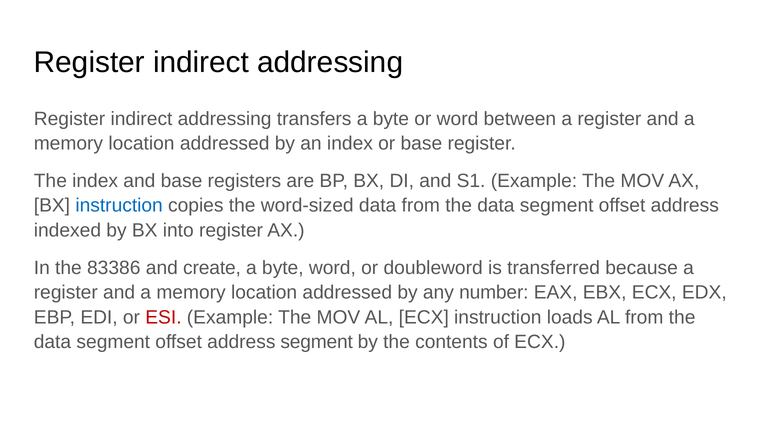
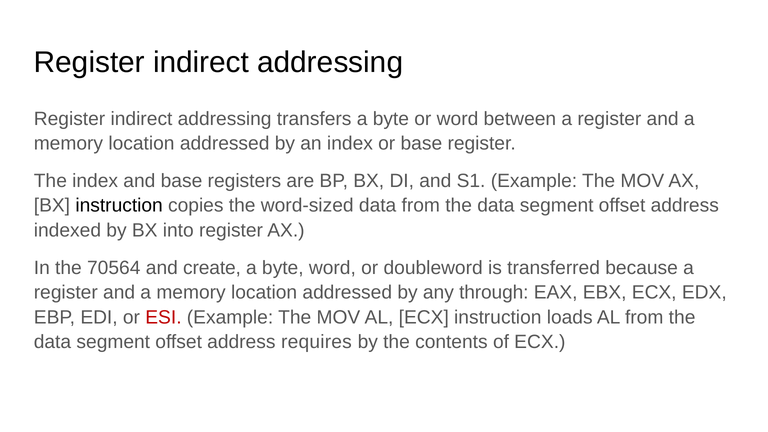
instruction at (119, 206) colour: blue -> black
83386: 83386 -> 70564
number: number -> through
address segment: segment -> requires
